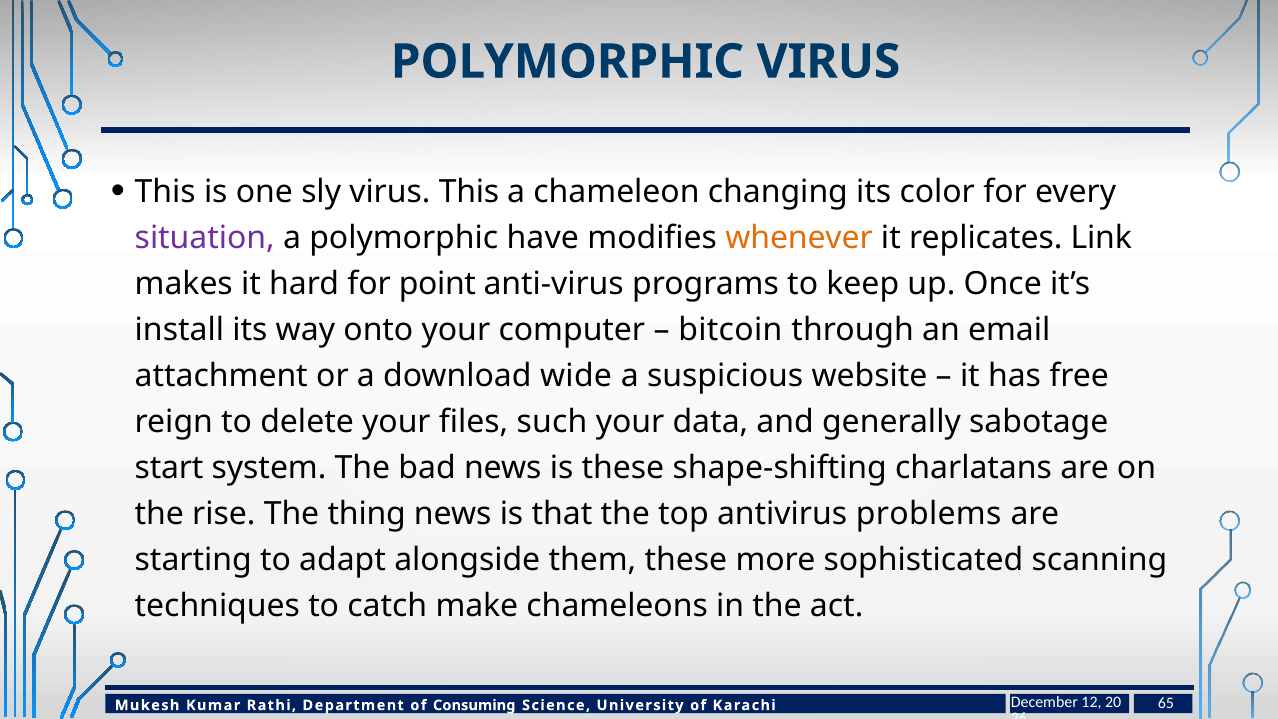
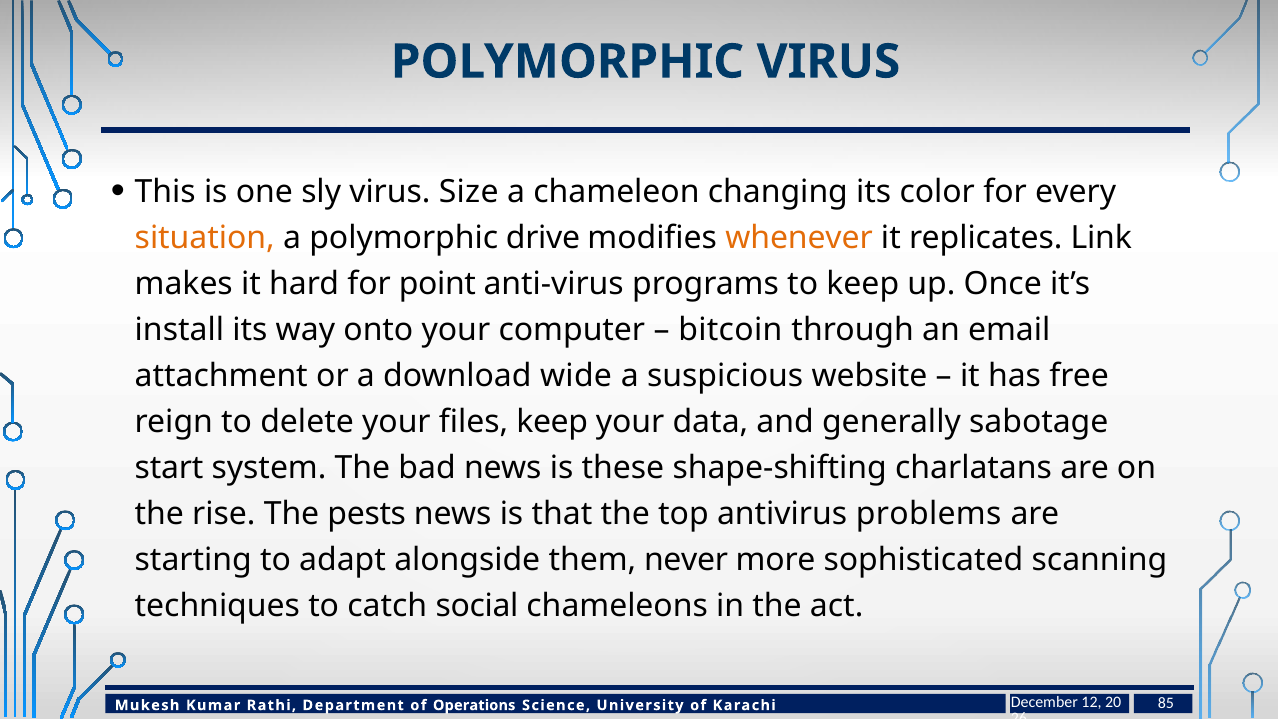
virus This: This -> Size
situation colour: purple -> orange
have: have -> drive
files such: such -> keep
thing: thing -> pests
them these: these -> never
make: make -> social
Consuming: Consuming -> Operations
65: 65 -> 85
